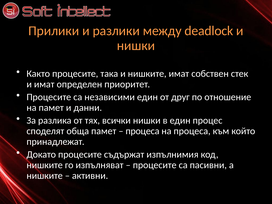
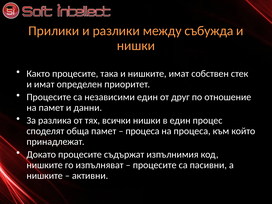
deadlock: deadlock -> събужда
